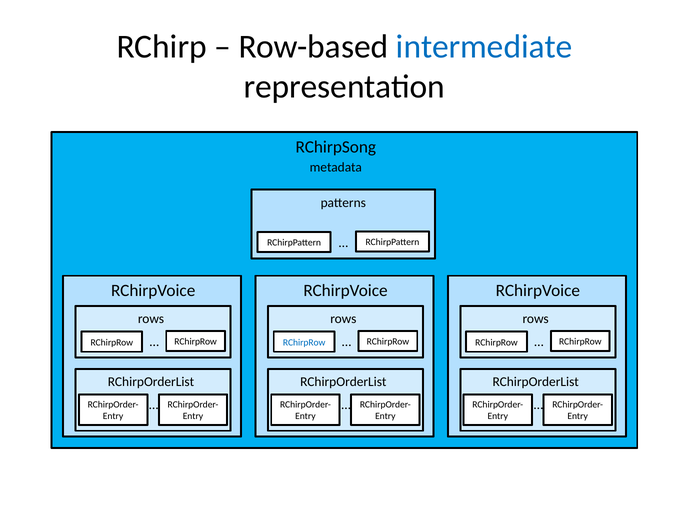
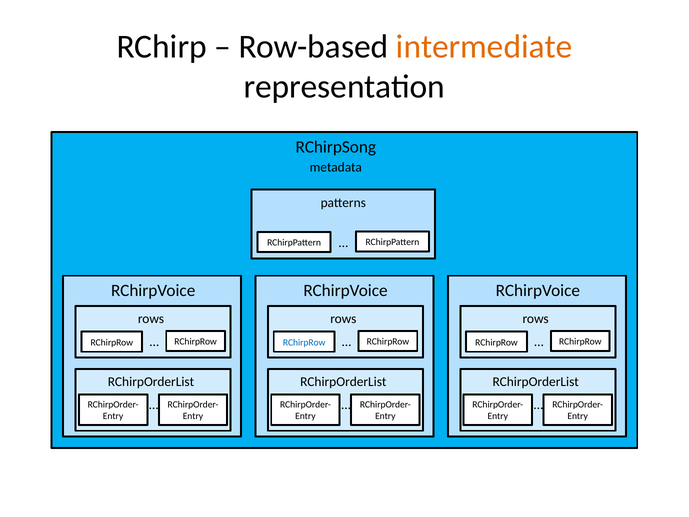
intermediate colour: blue -> orange
